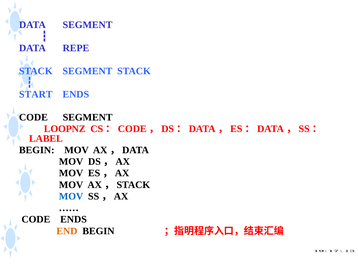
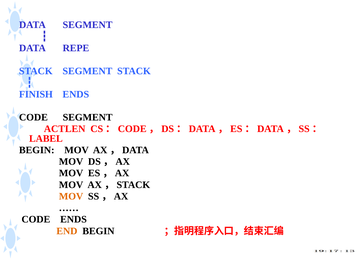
START: START -> FINISH
LOOPNZ: LOOPNZ -> ACTLEN
MOV at (71, 196) colour: blue -> orange
